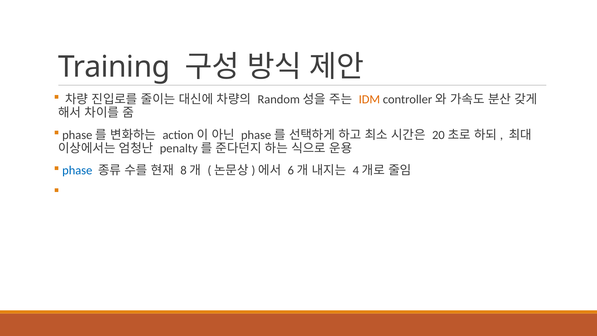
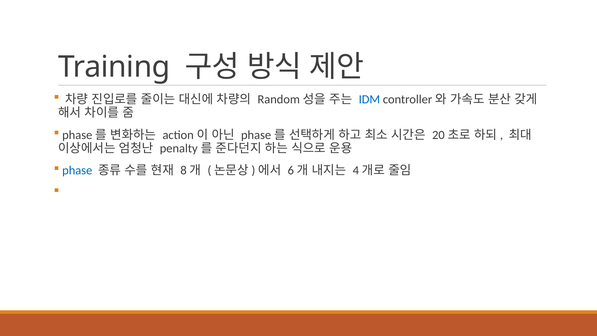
IDM colour: orange -> blue
